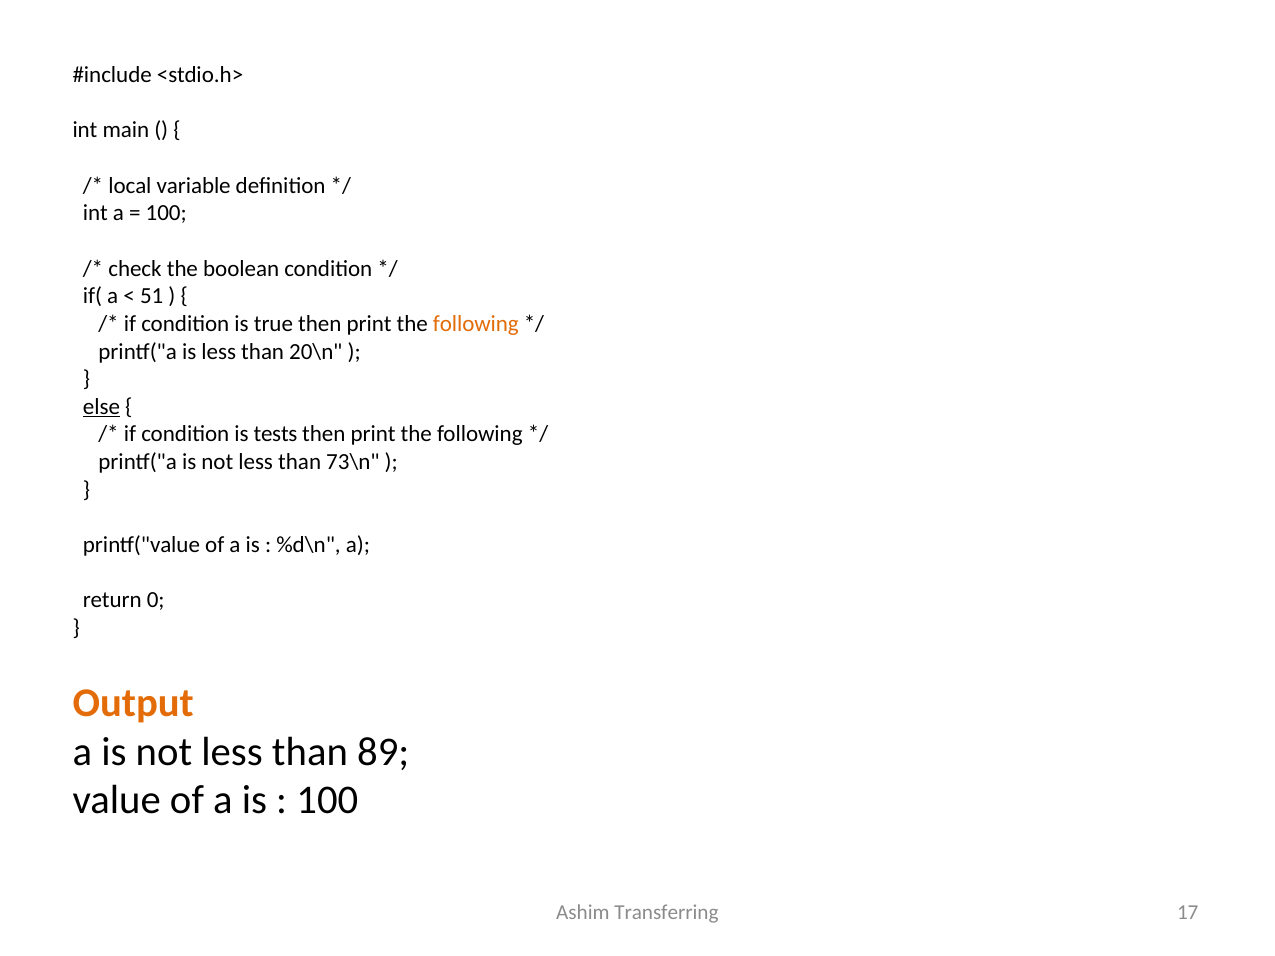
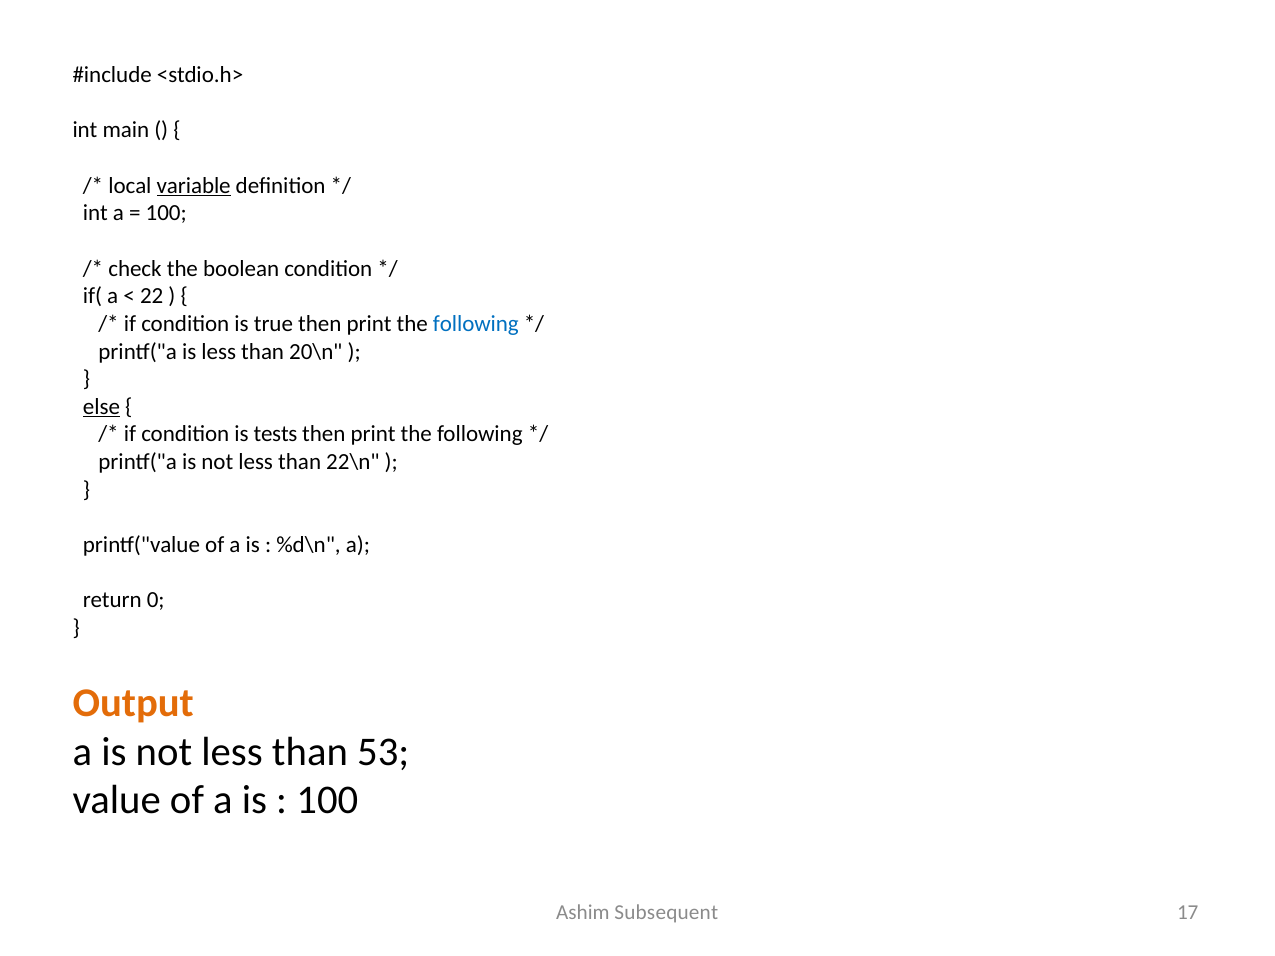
variable underline: none -> present
51: 51 -> 22
following at (476, 324) colour: orange -> blue
73\n: 73\n -> 22\n
89: 89 -> 53
Transferring: Transferring -> Subsequent
